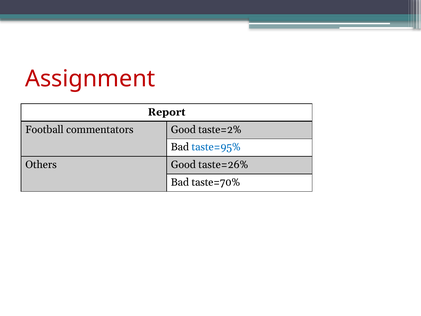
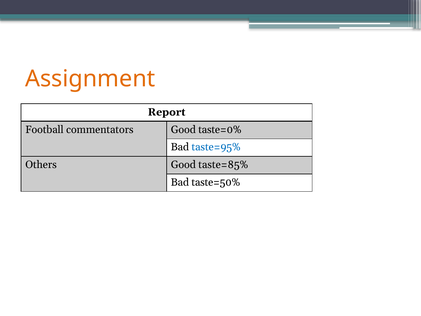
Assignment colour: red -> orange
taste=2%: taste=2% -> taste=0%
taste=26%: taste=26% -> taste=85%
taste=70%: taste=70% -> taste=50%
